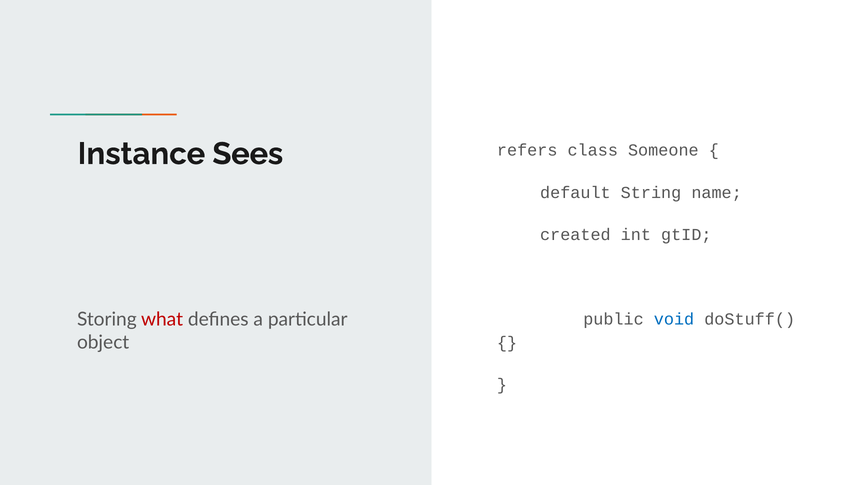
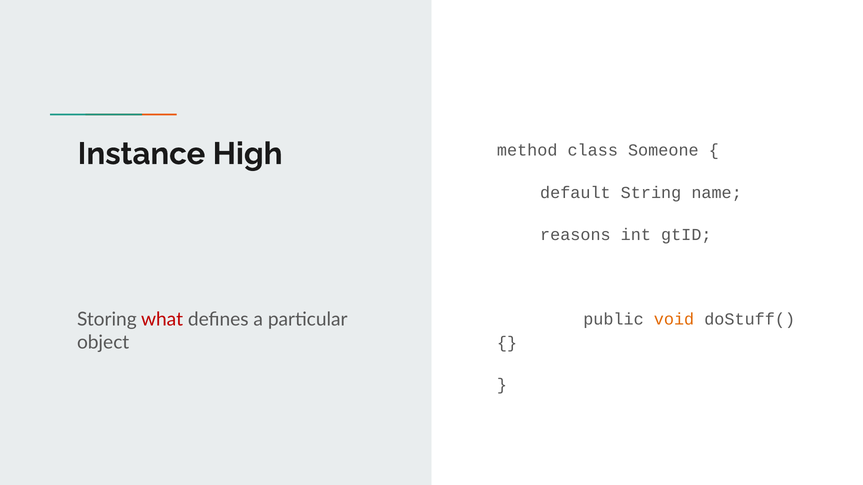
Sees: Sees -> High
refers: refers -> method
created: created -> reasons
void colour: blue -> orange
